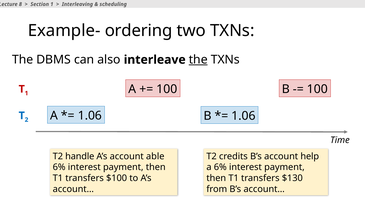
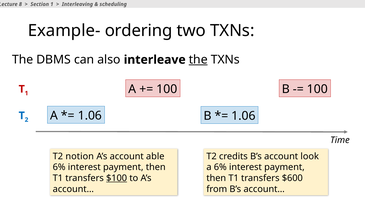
handle: handle -> notion
help: help -> look
$100 underline: none -> present
$130: $130 -> $600
